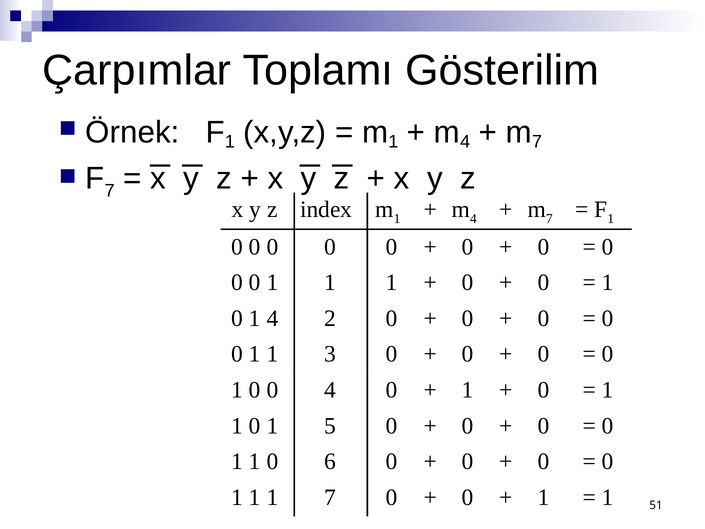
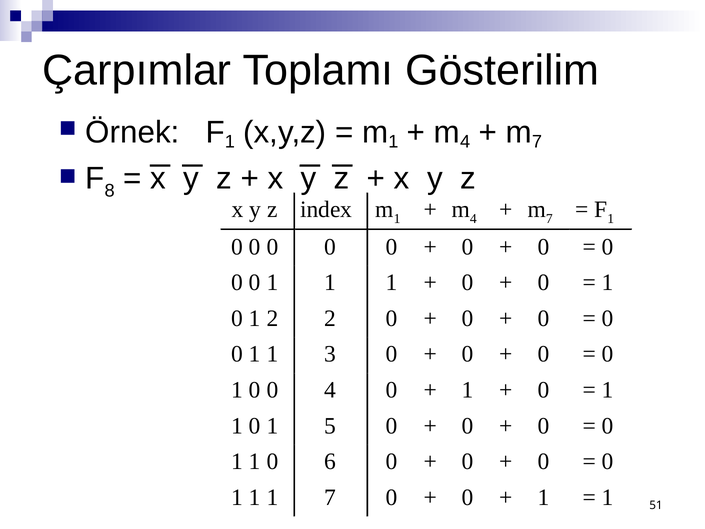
7 at (110, 191): 7 -> 8
1 4: 4 -> 2
